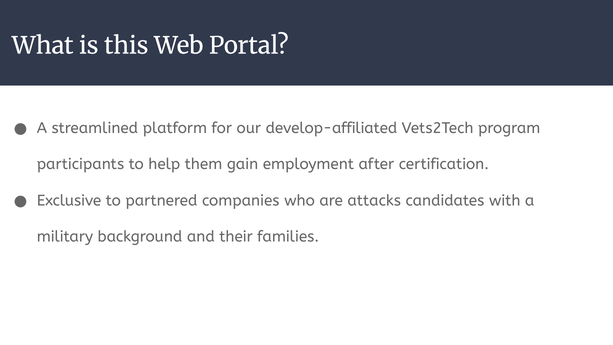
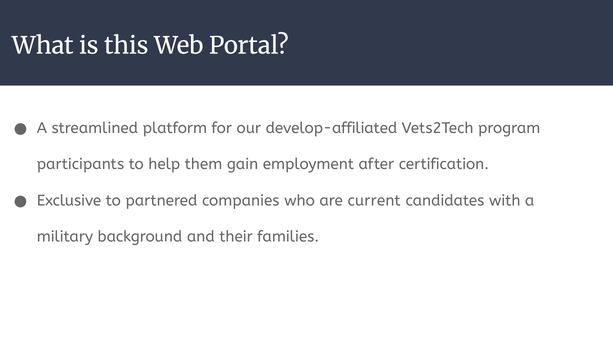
attacks: attacks -> current
